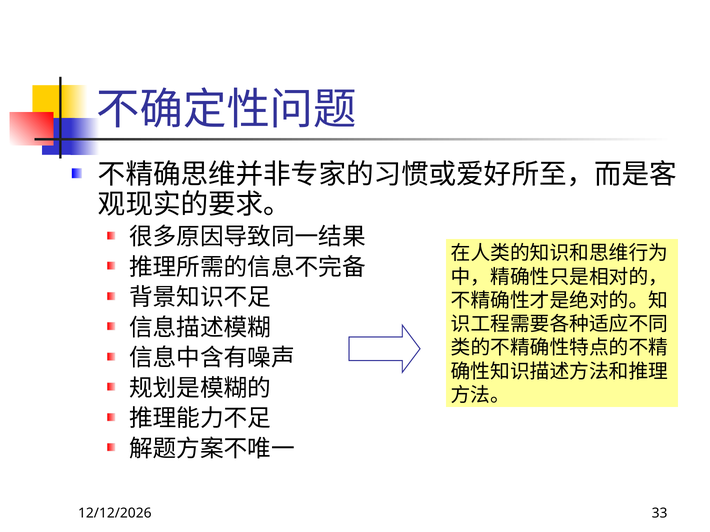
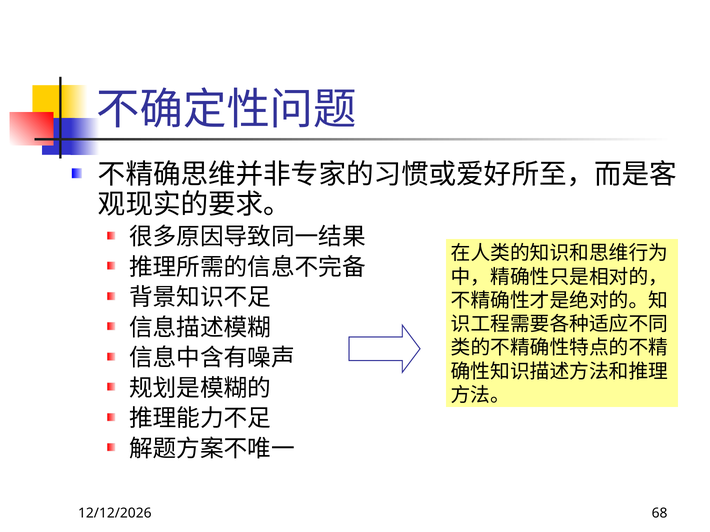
33: 33 -> 68
